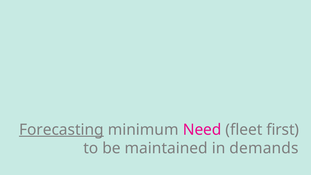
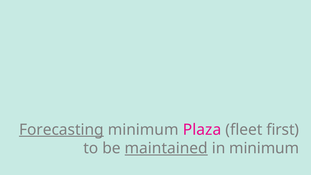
Need: Need -> Plaza
maintained underline: none -> present
in demands: demands -> minimum
